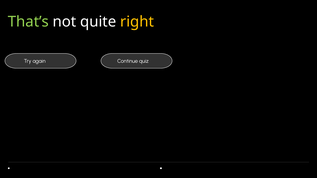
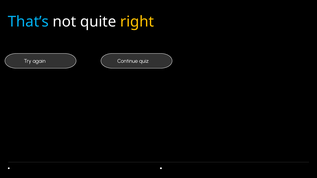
That’s colour: light green -> light blue
